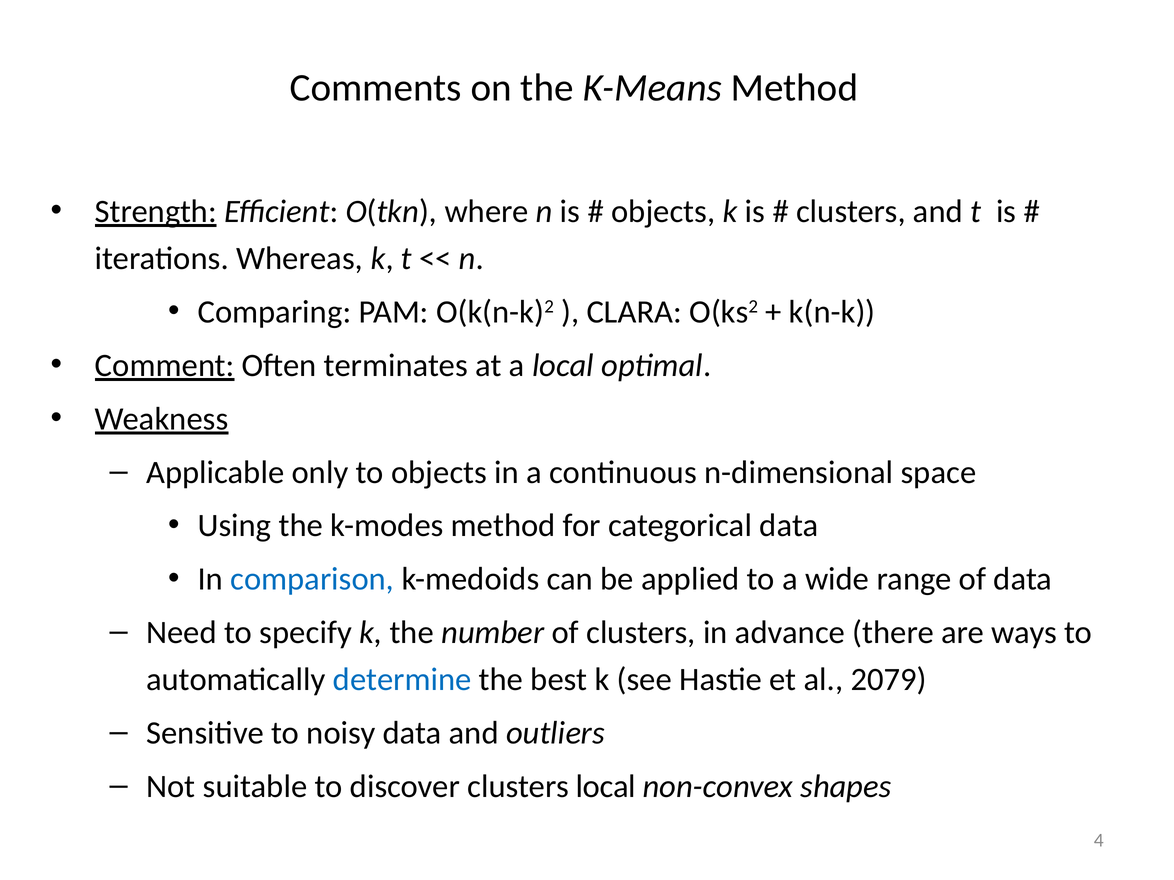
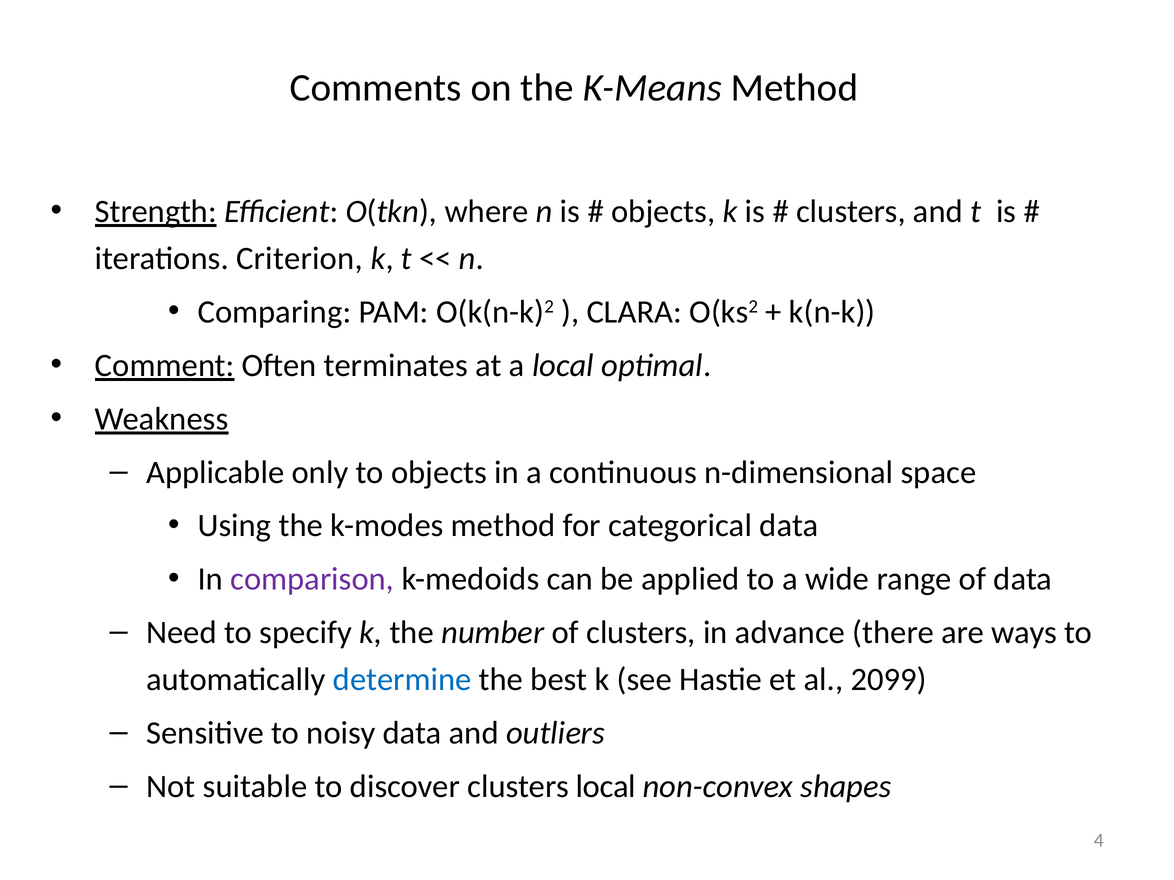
Whereas: Whereas -> Criterion
comparison colour: blue -> purple
2079: 2079 -> 2099
